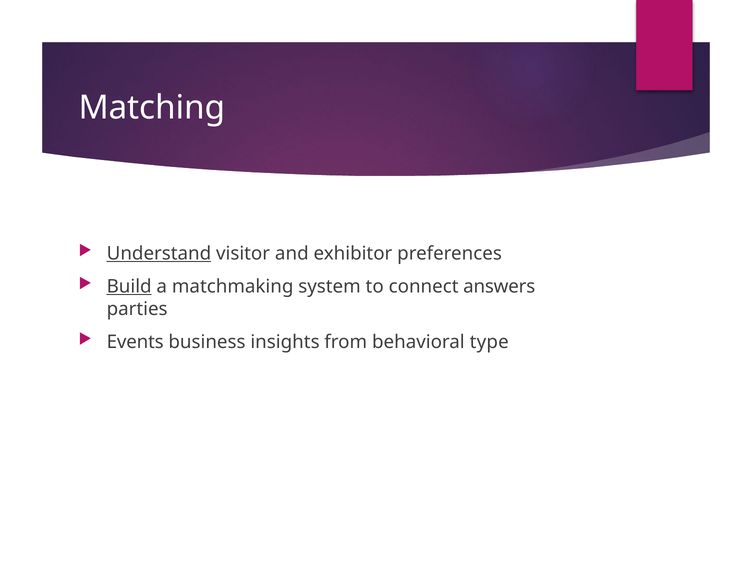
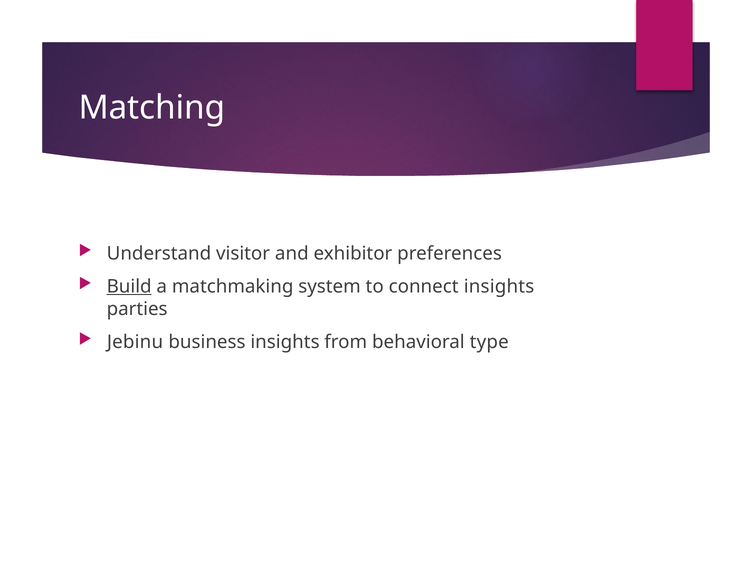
Understand underline: present -> none
connect answers: answers -> insights
Events: Events -> Jebinu
